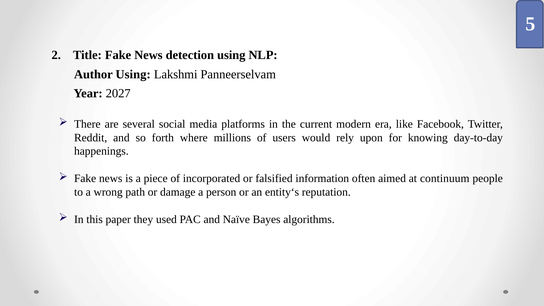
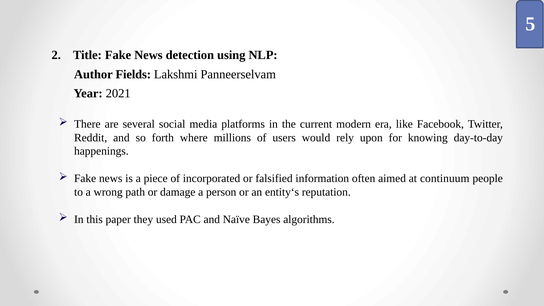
Author Using: Using -> Fields
2027: 2027 -> 2021
